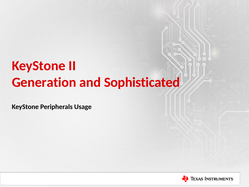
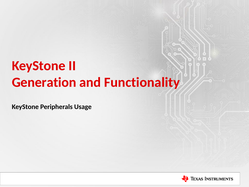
Sophisticated: Sophisticated -> Functionality
